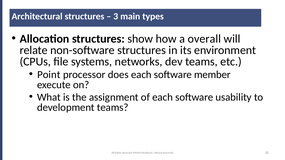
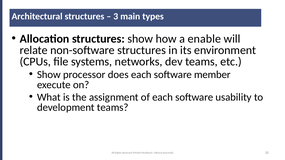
overall: overall -> enable
Point at (49, 75): Point -> Show
